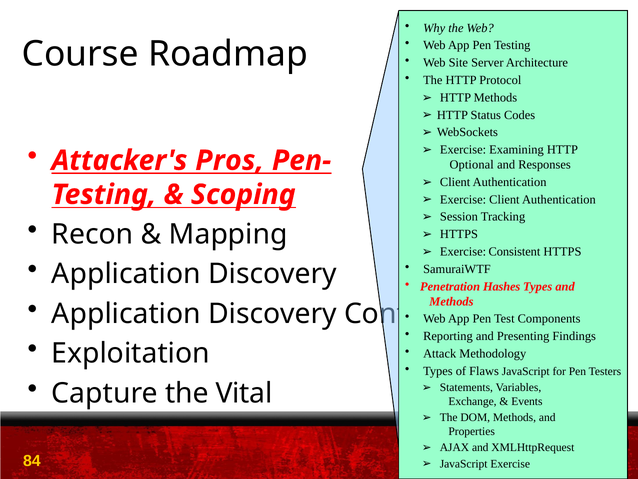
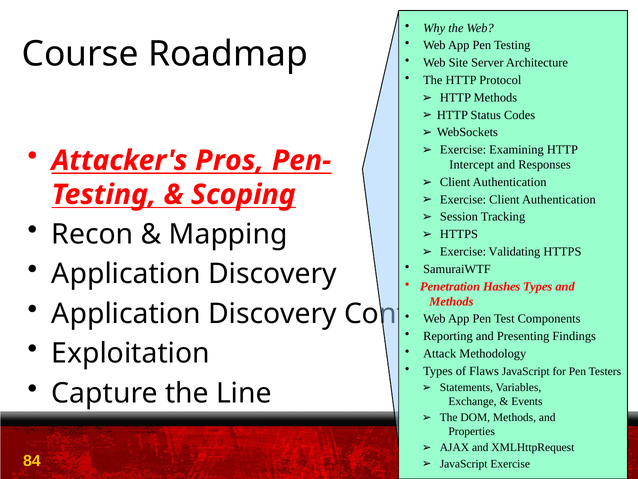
Optional: Optional -> Intercept
Consistent: Consistent -> Validating
Vital: Vital -> Line
